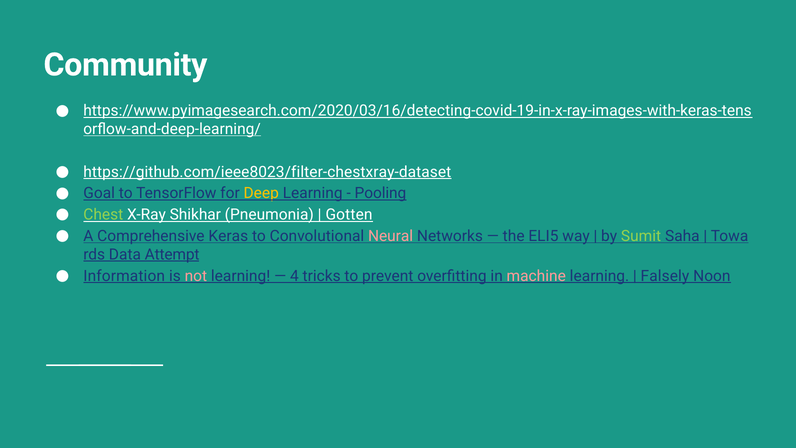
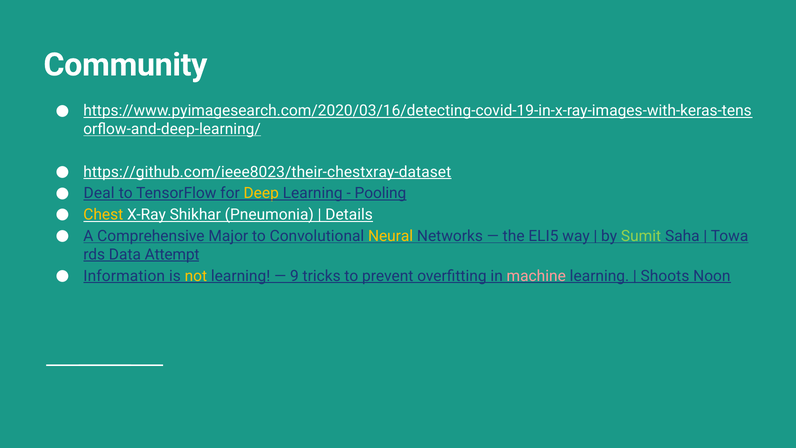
https://github.com/ieee8023/filter-chestxray-dataset: https://github.com/ieee8023/filter-chestxray-dataset -> https://github.com/ieee8023/their-chestxray-dataset
Goal: Goal -> Deal
Chest colour: light green -> yellow
Gotten: Gotten -> Details
Keras: Keras -> Major
Neural colour: pink -> yellow
not colour: pink -> yellow
4: 4 -> 9
Falsely: Falsely -> Shoots
